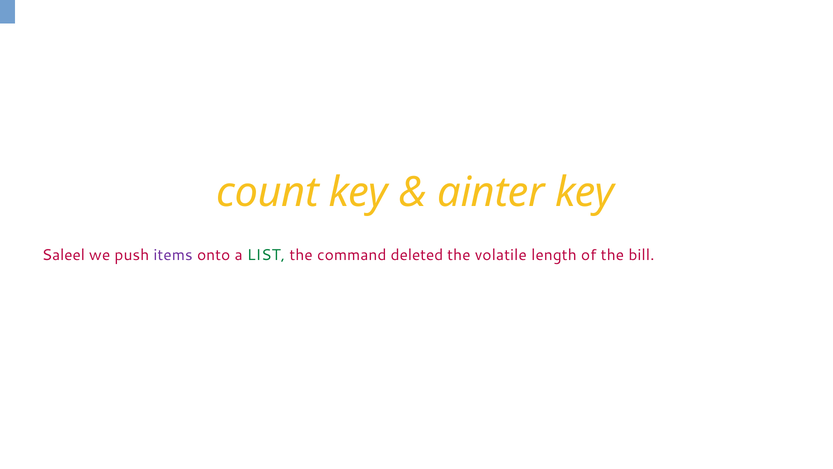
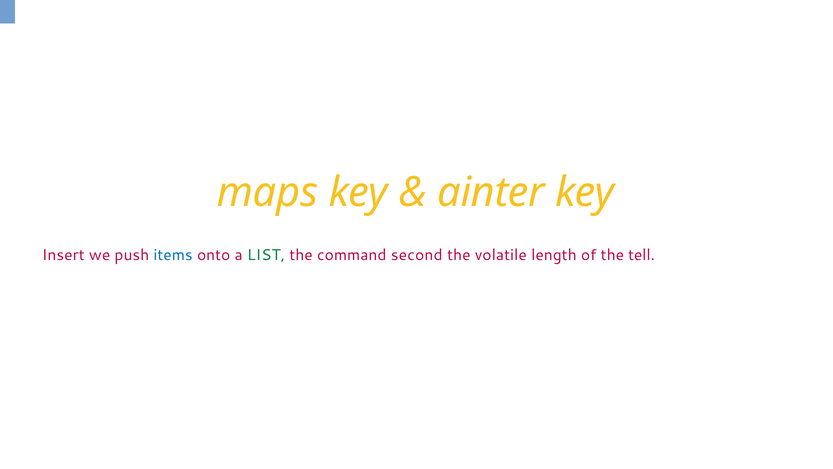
count: count -> maps
Saleel: Saleel -> Insert
items colour: purple -> blue
deleted: deleted -> second
bill: bill -> tell
